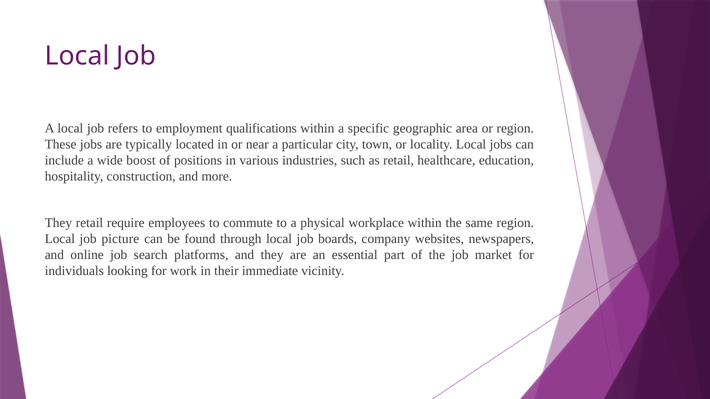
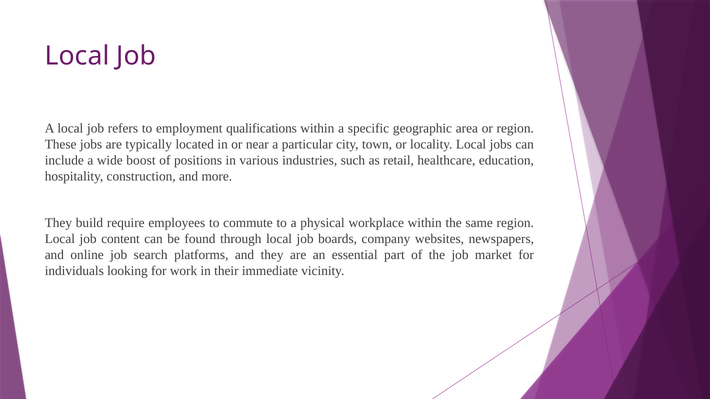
They retail: retail -> build
picture: picture -> content
